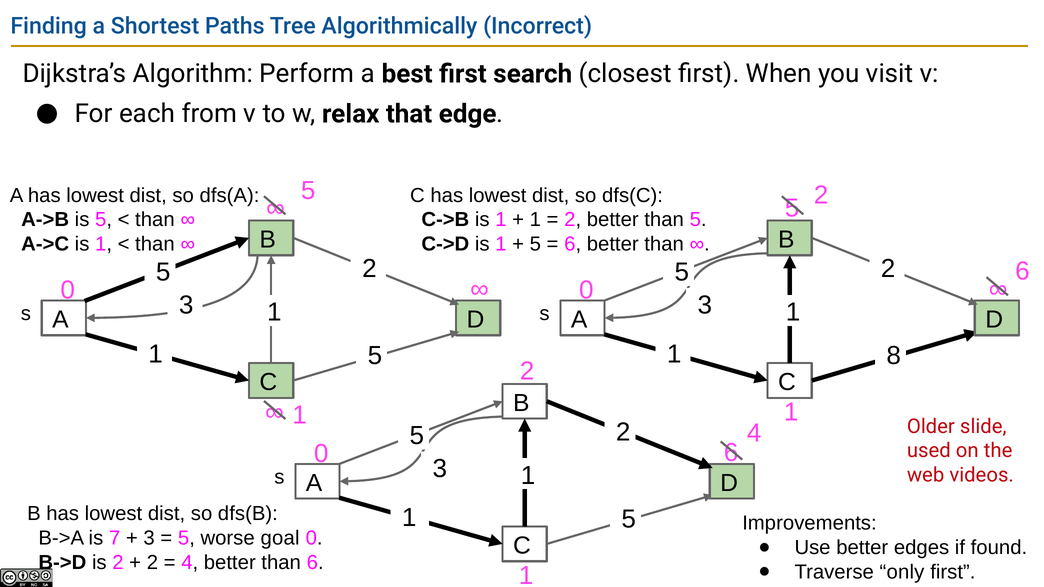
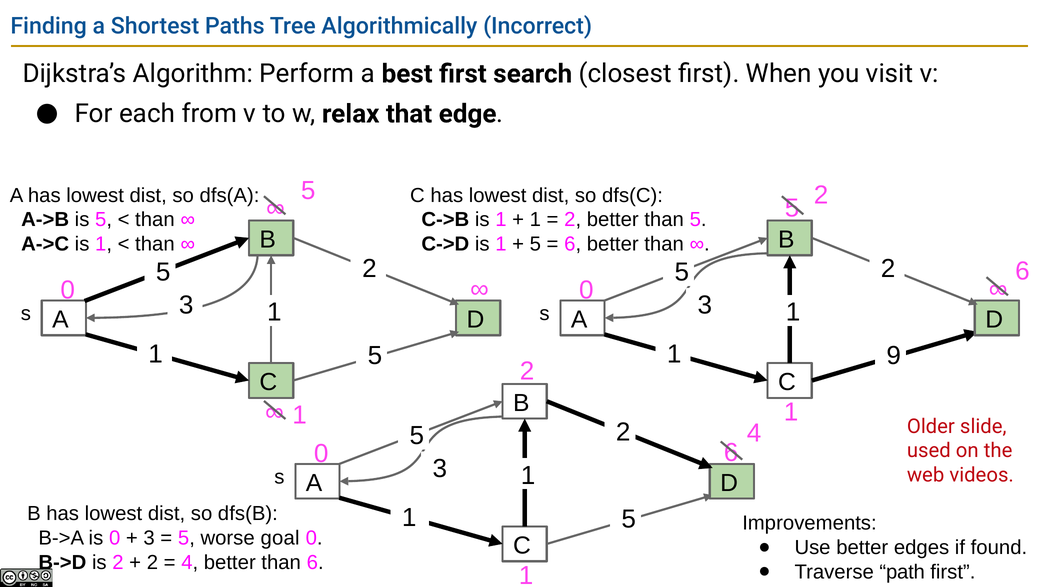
8: 8 -> 9
is 7: 7 -> 0
only: only -> path
